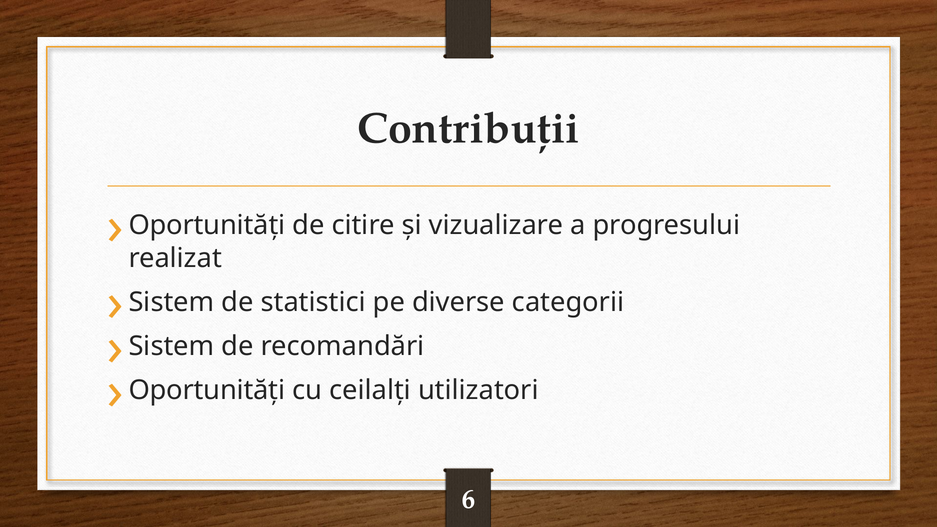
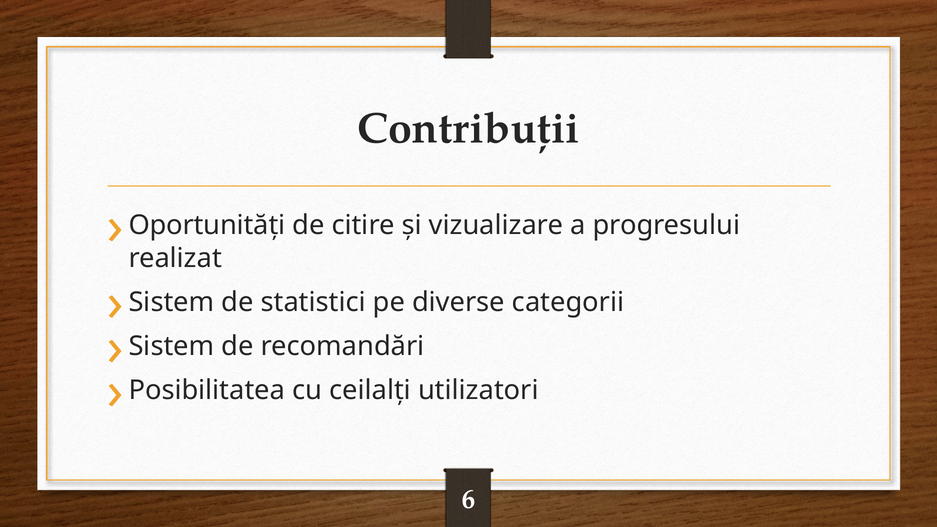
Oportunități at (207, 390): Oportunități -> Posibilitatea
